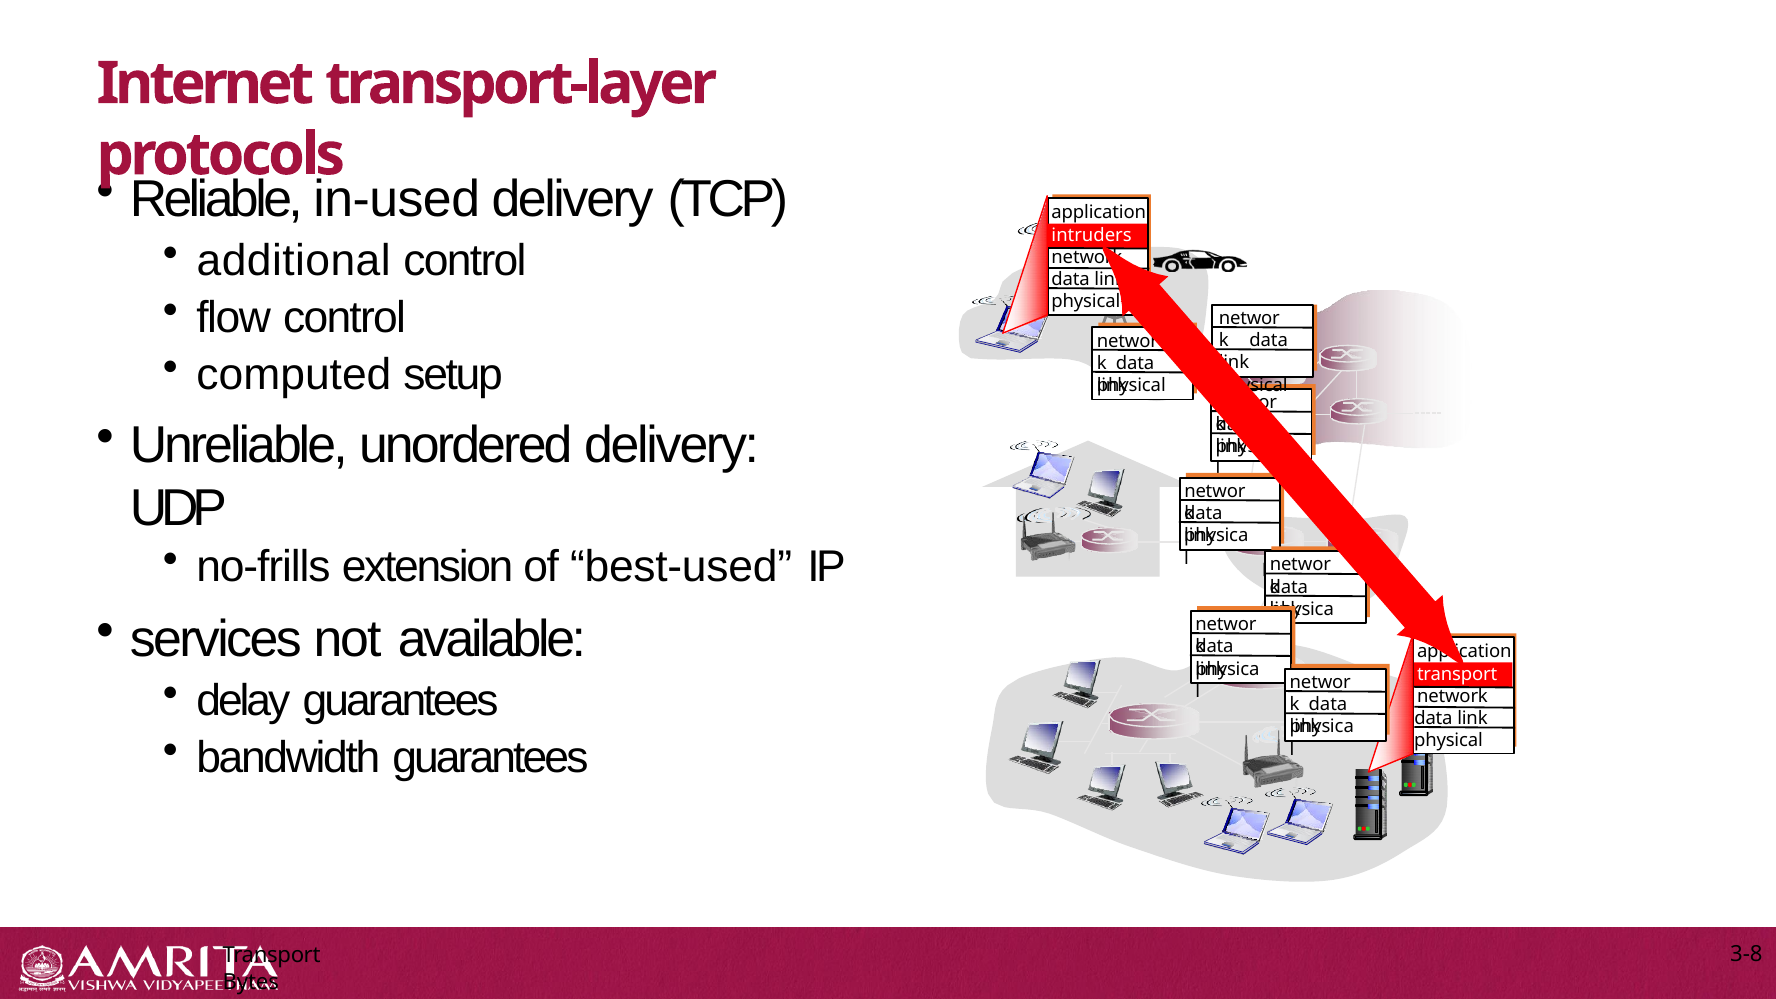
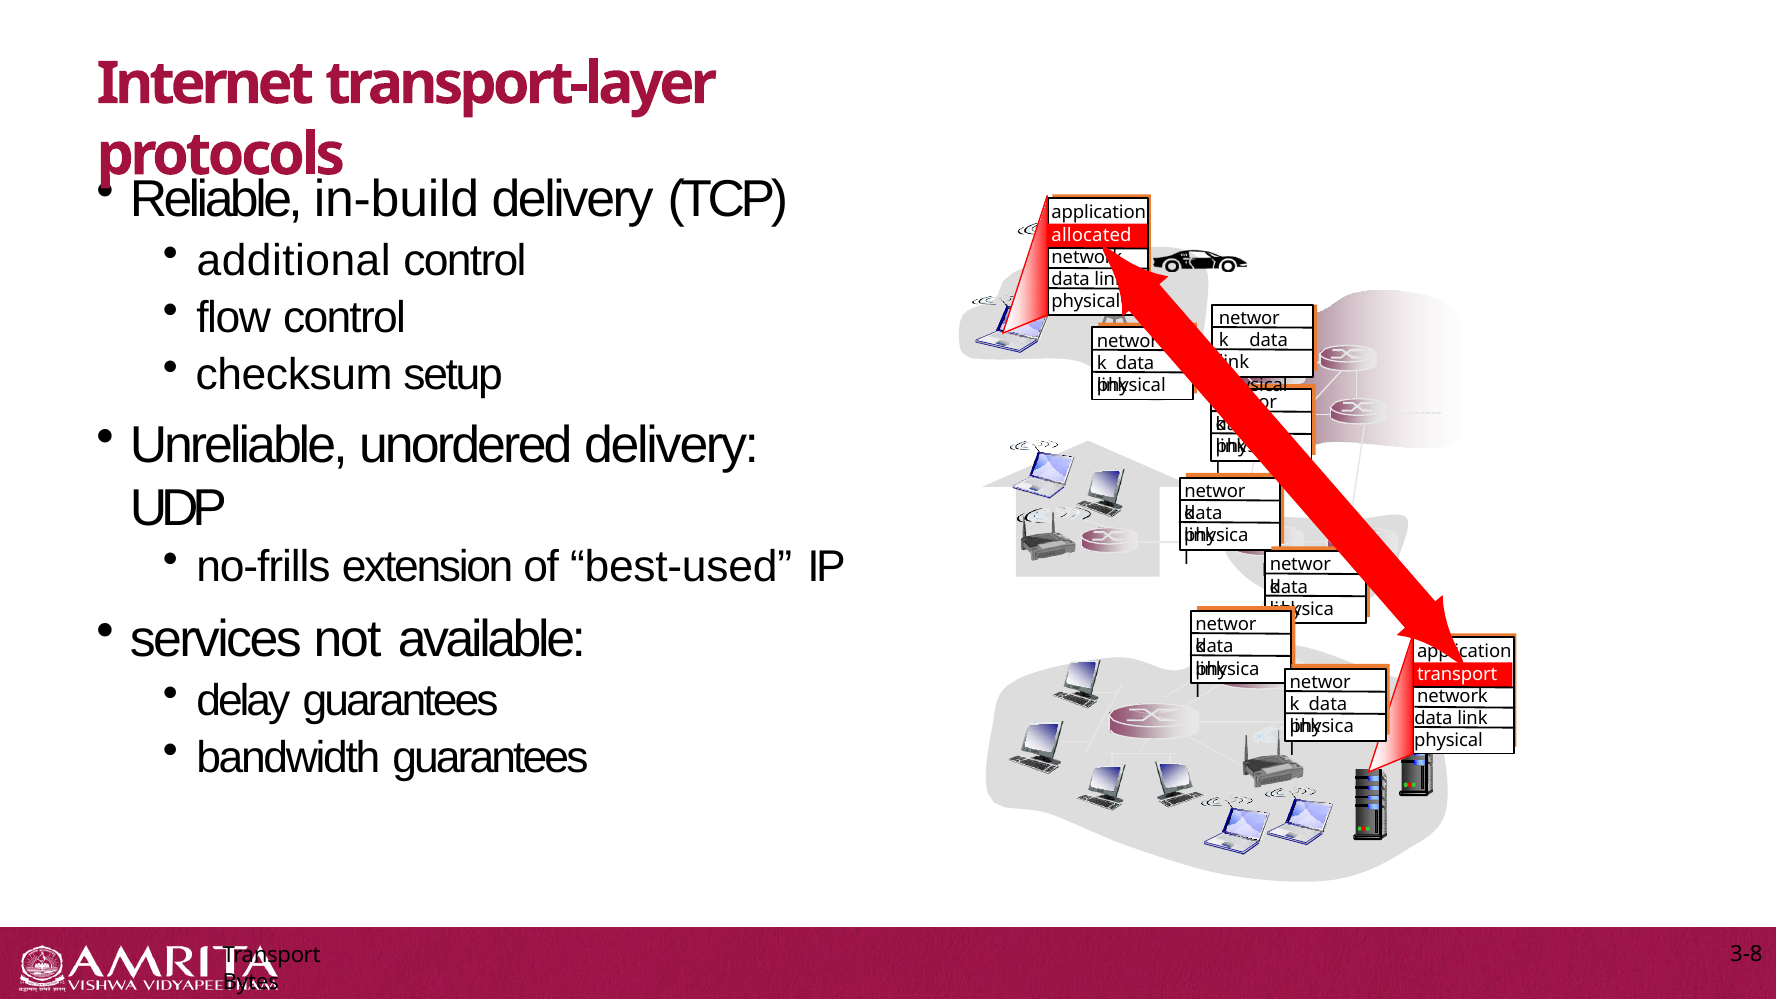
in-used: in-used -> in-build
intruders: intruders -> allocated
computed: computed -> checksum
